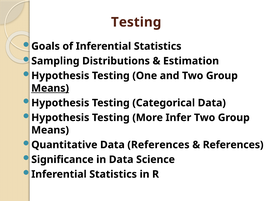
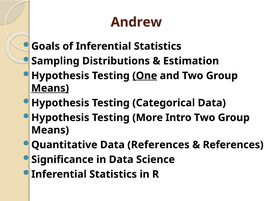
Testing at (136, 22): Testing -> Andrew
One underline: none -> present
Infer: Infer -> Intro
